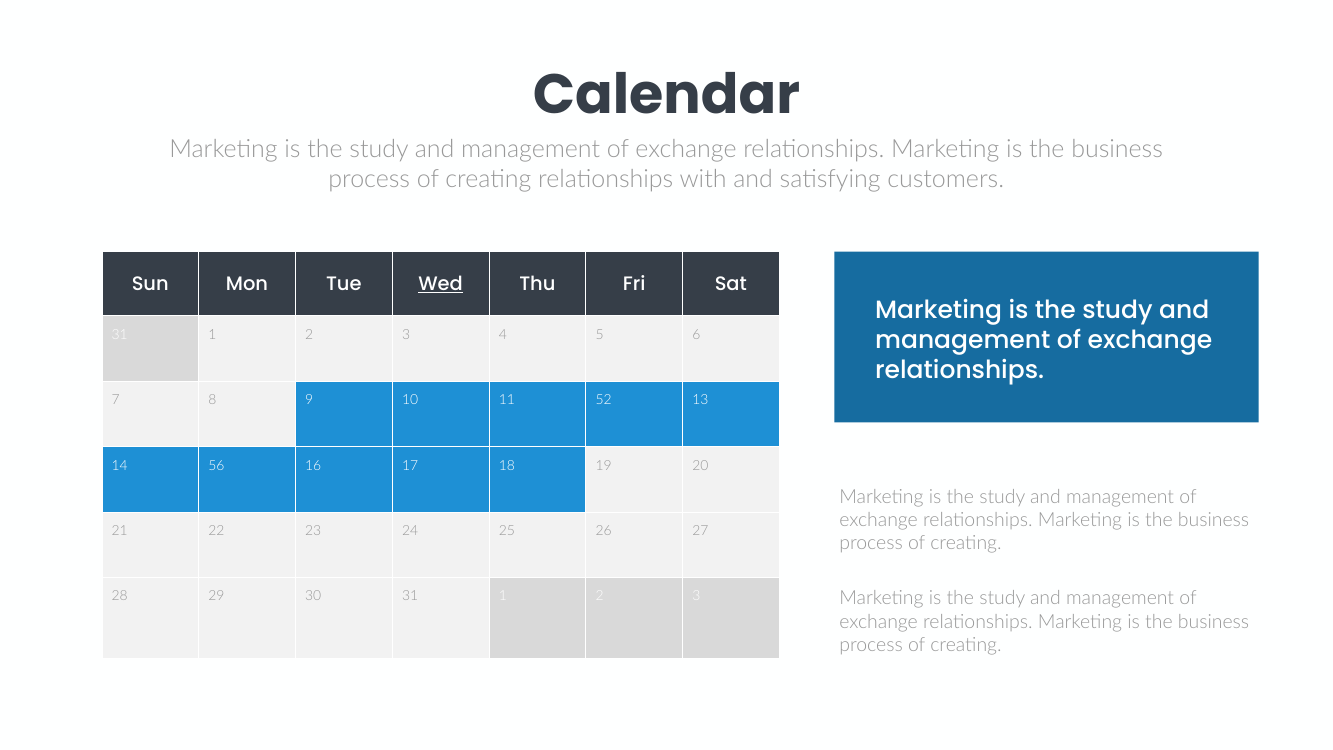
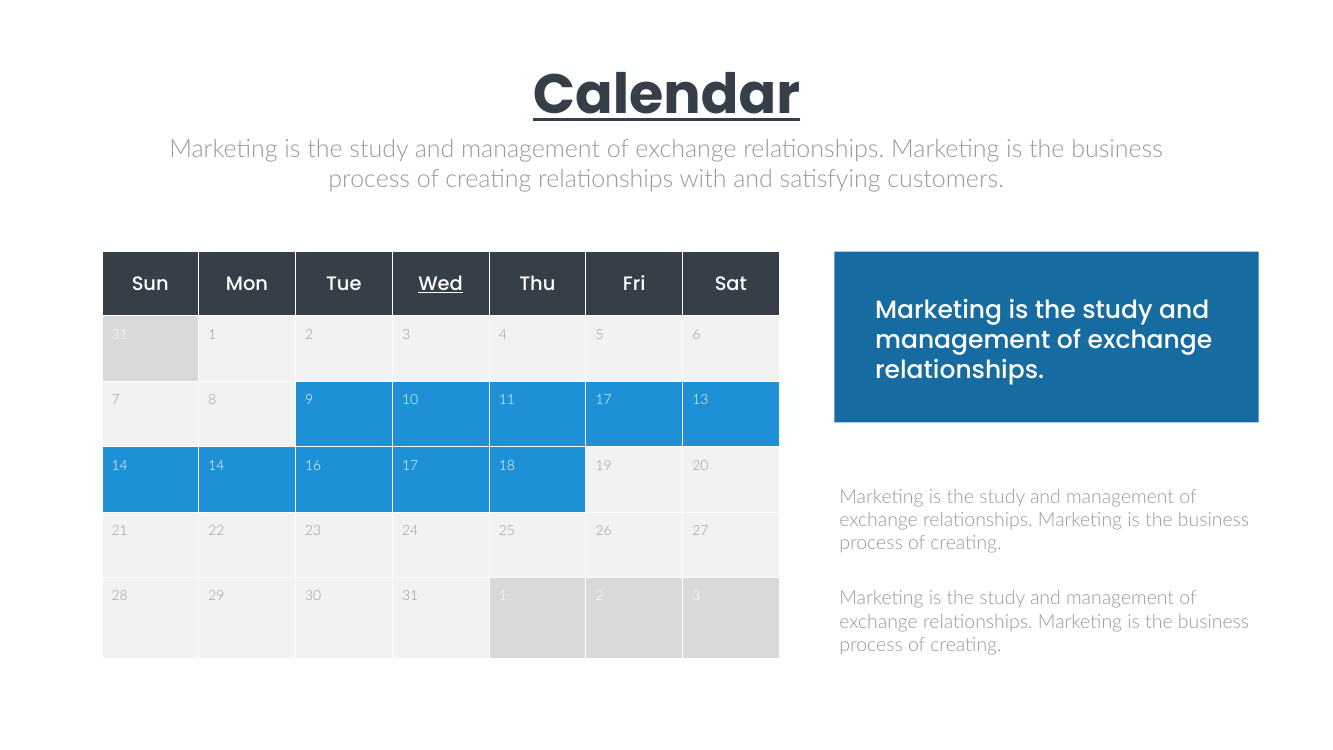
Calendar underline: none -> present
11 52: 52 -> 17
14 56: 56 -> 14
